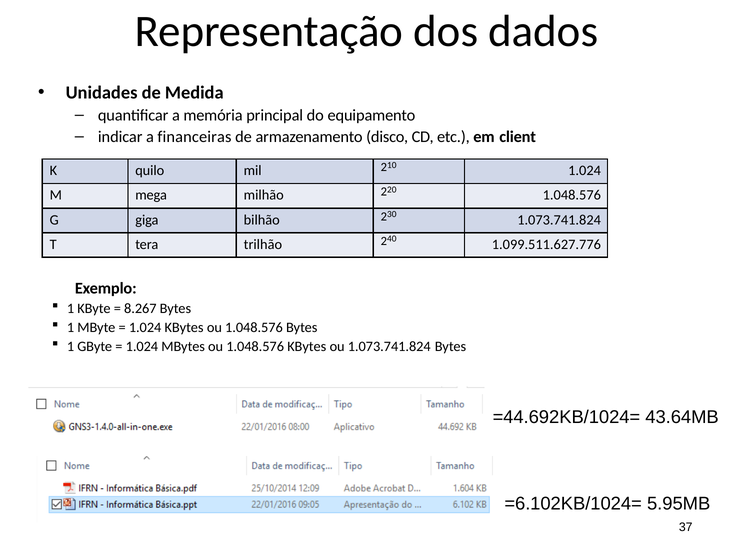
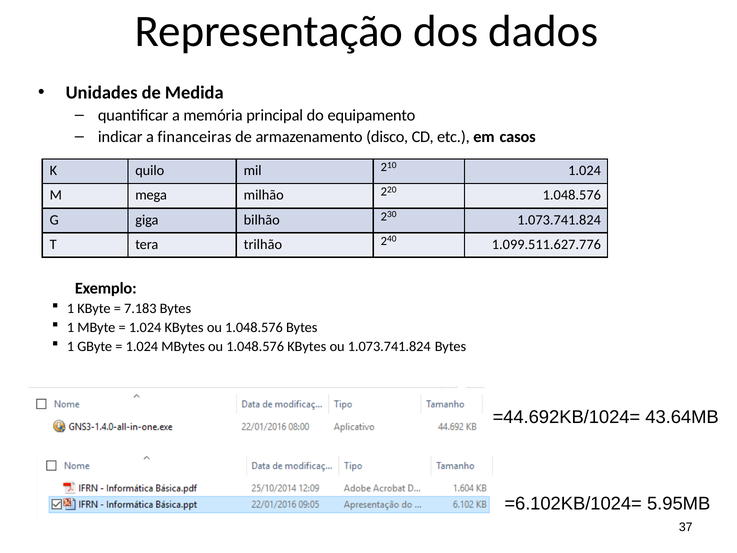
client: client -> casos
8.267: 8.267 -> 7.183
